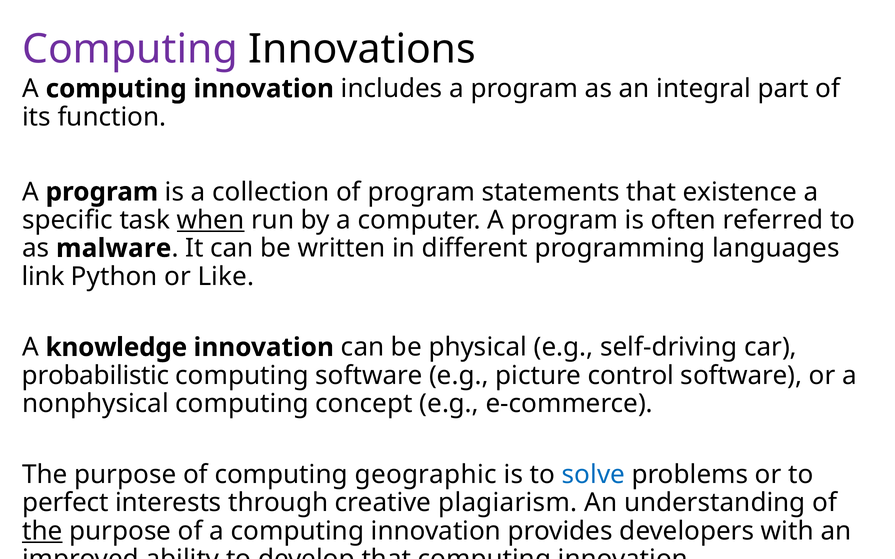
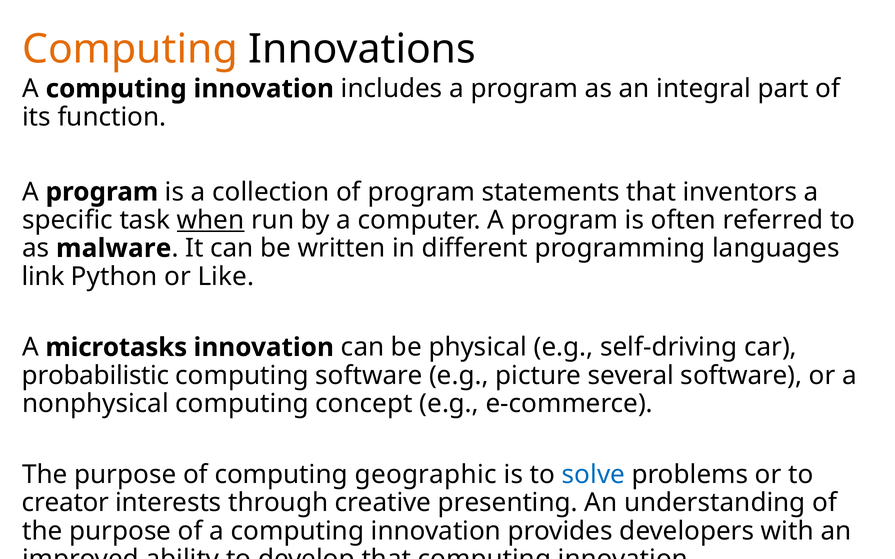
Computing at (130, 49) colour: purple -> orange
existence: existence -> inventors
knowledge: knowledge -> microtasks
control: control -> several
perfect: perfect -> creator
plagiarism: plagiarism -> presenting
the at (42, 531) underline: present -> none
